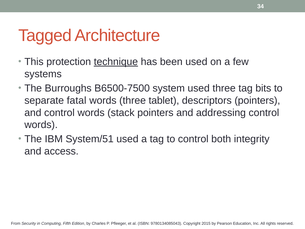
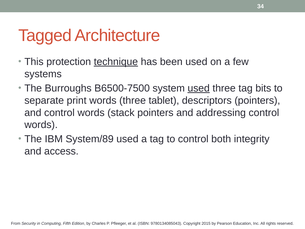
used at (199, 88) underline: none -> present
fatal: fatal -> print
System/51: System/51 -> System/89
